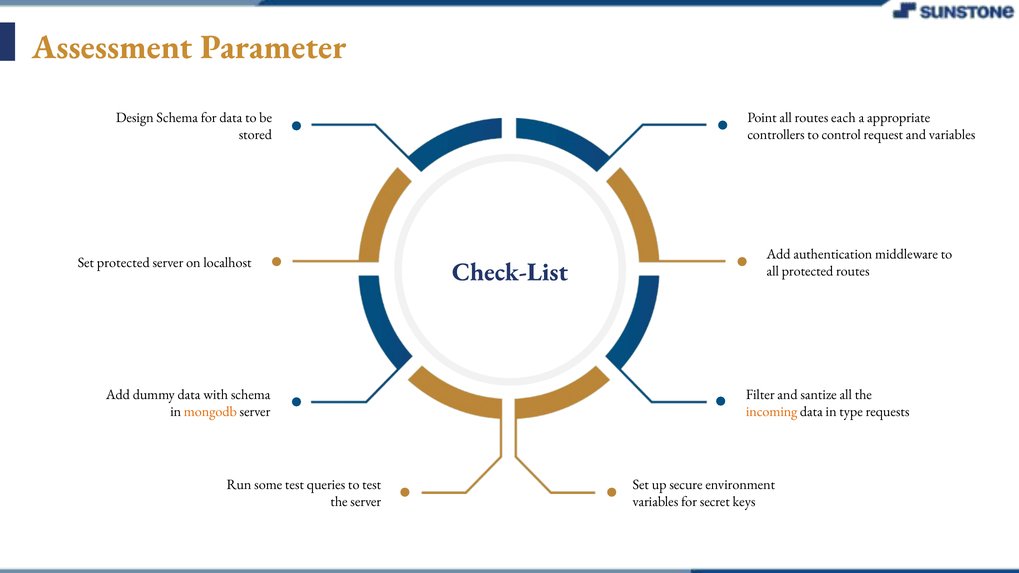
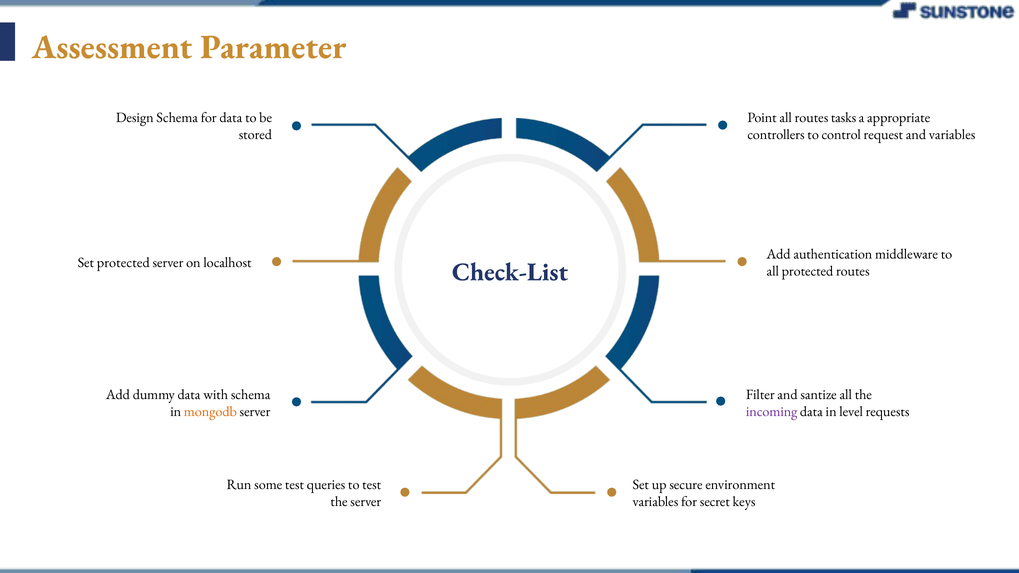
each: each -> tasks
incoming colour: orange -> purple
type: type -> level
